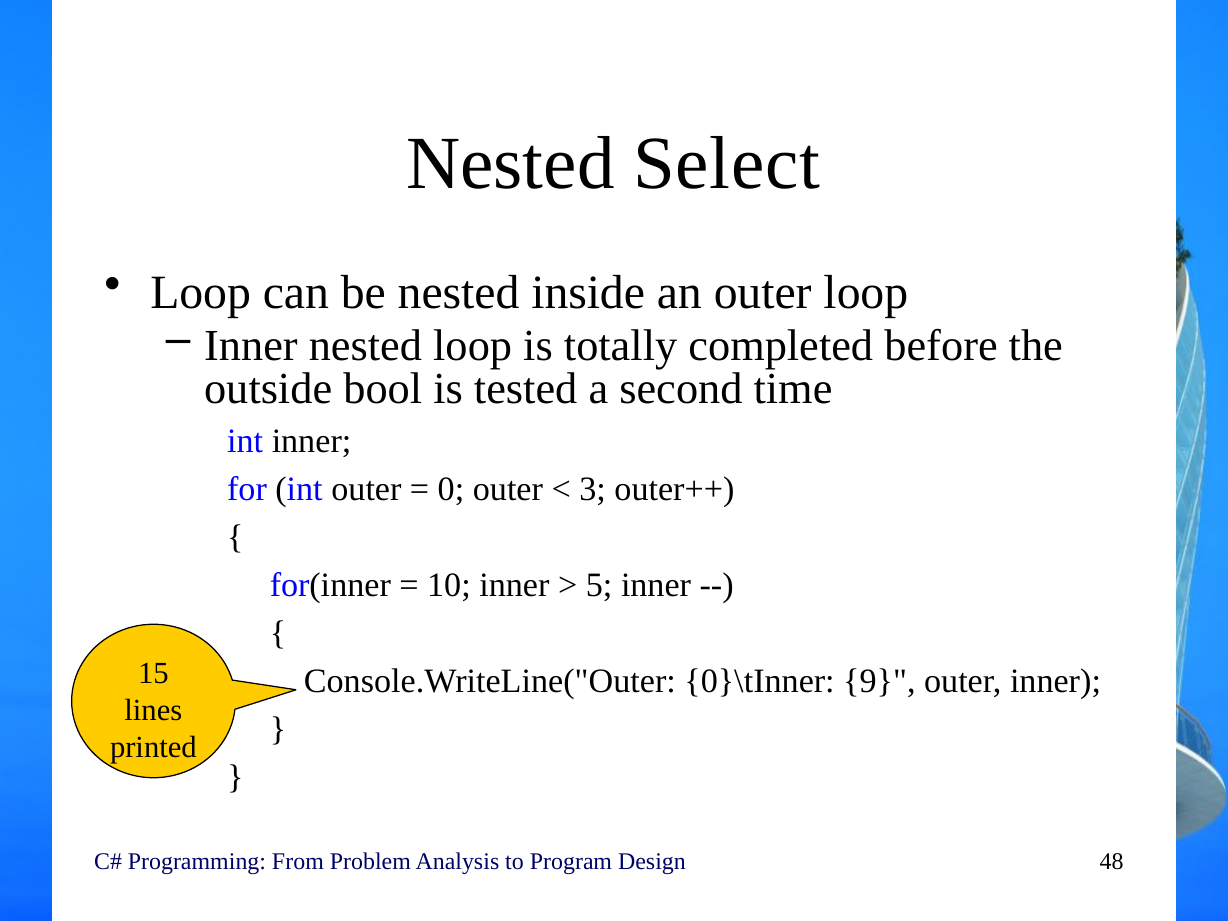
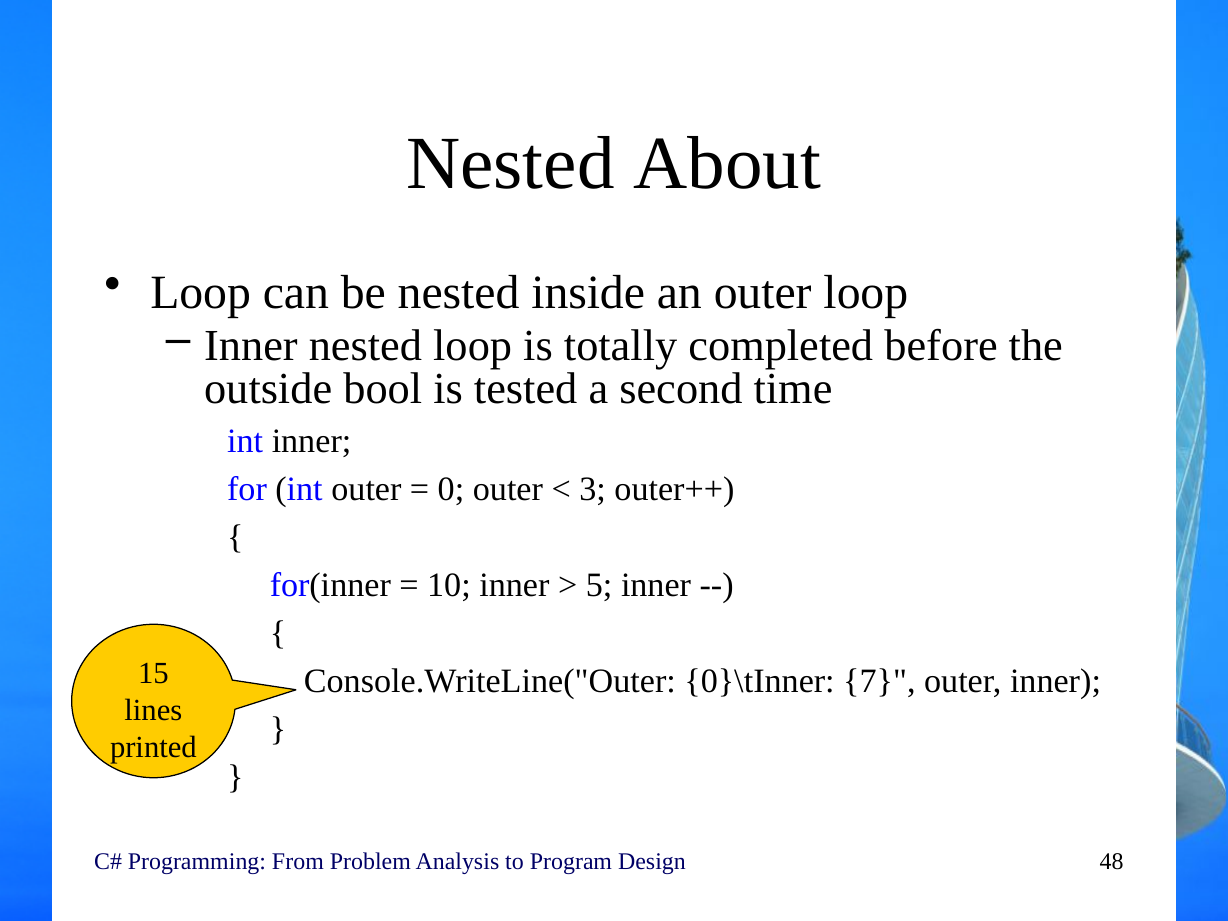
Select: Select -> About
9: 9 -> 7
